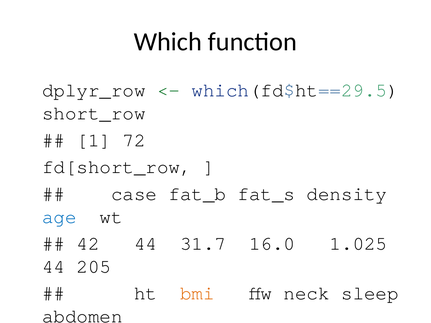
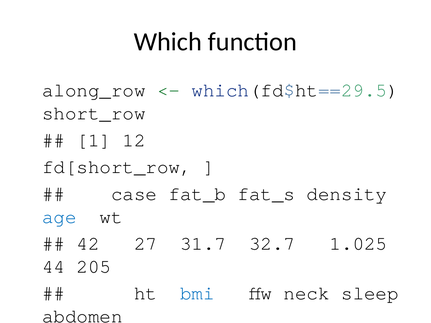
dplyr_row: dplyr_row -> along_row
72: 72 -> 12
42 44: 44 -> 27
16.0: 16.0 -> 32.7
bmi colour: orange -> blue
